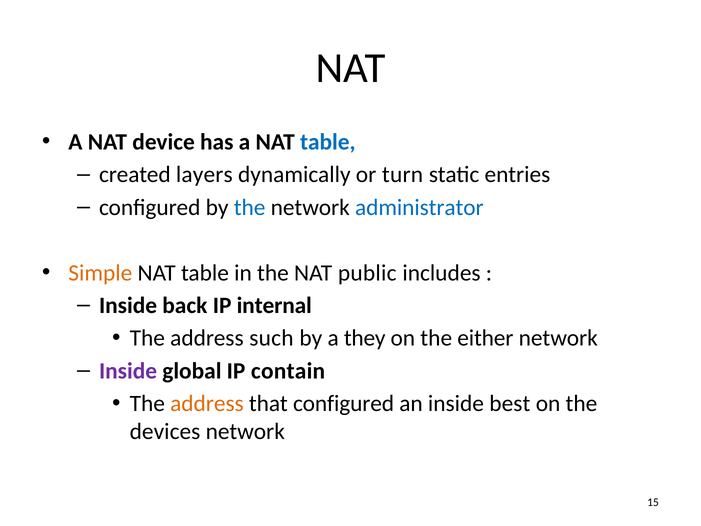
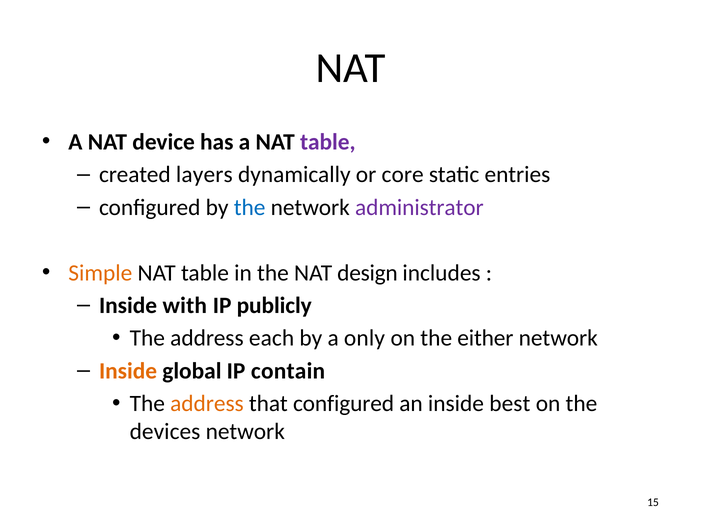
table at (328, 142) colour: blue -> purple
turn: turn -> core
administrator colour: blue -> purple
public: public -> design
back: back -> with
internal: internal -> publicly
such: such -> each
they: they -> only
Inside at (128, 371) colour: purple -> orange
